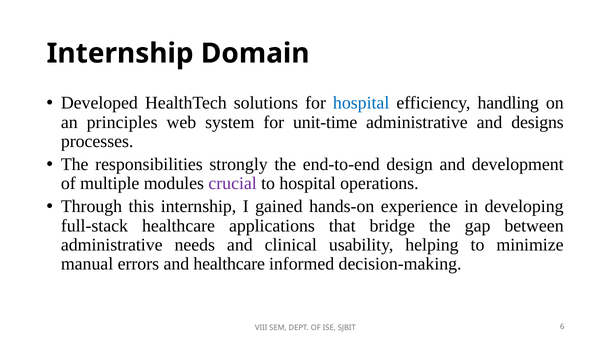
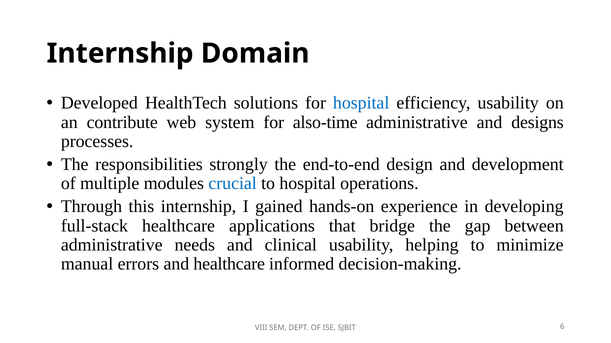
efficiency handling: handling -> usability
principles: principles -> contribute
unit-time: unit-time -> also-time
crucial colour: purple -> blue
